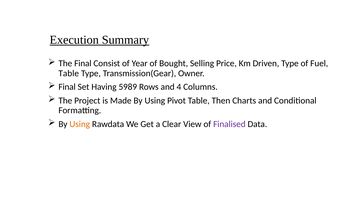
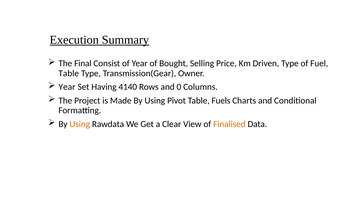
Final at (67, 87): Final -> Year
5989: 5989 -> 4140
4: 4 -> 0
Then: Then -> Fuels
Finalised colour: purple -> orange
